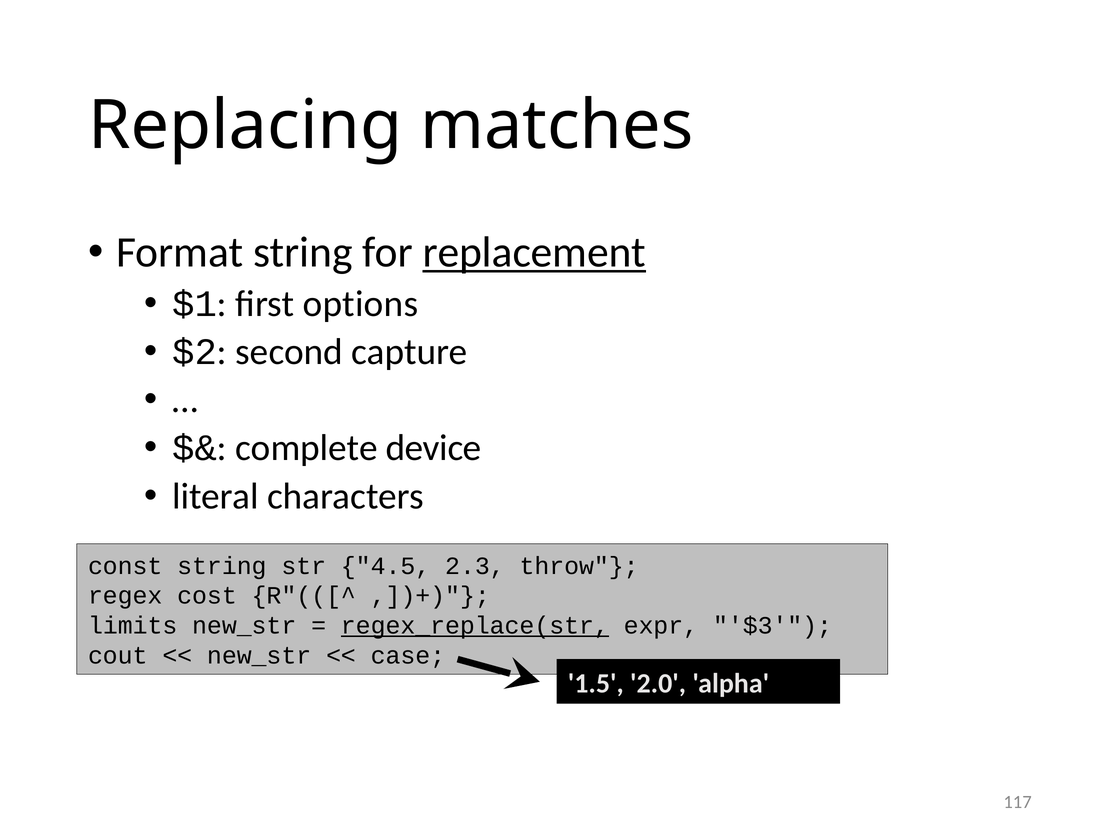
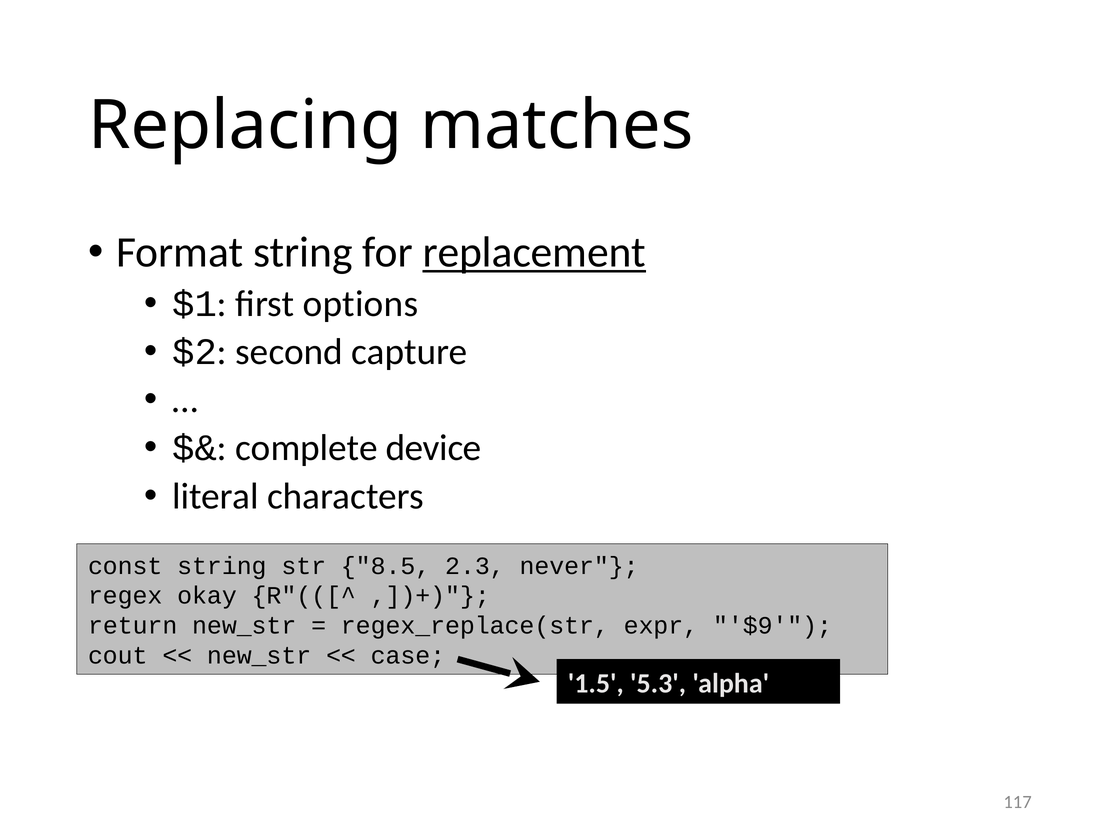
4.5: 4.5 -> 8.5
throw: throw -> never
cost: cost -> okay
limits: limits -> return
regex_replace(str underline: present -> none
$3: $3 -> $9
2.0: 2.0 -> 5.3
